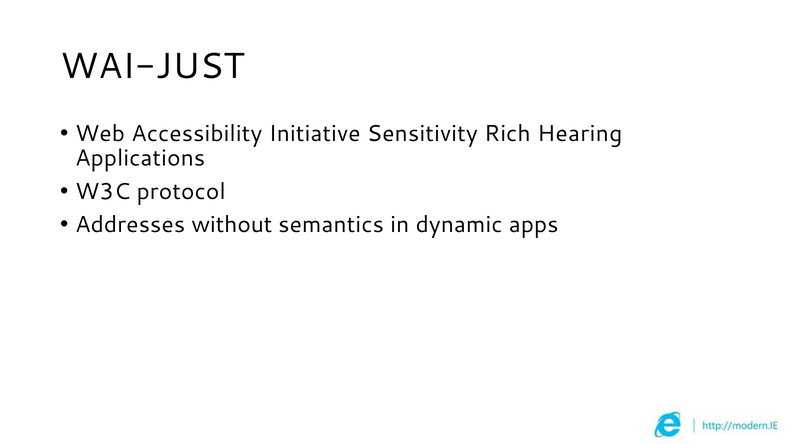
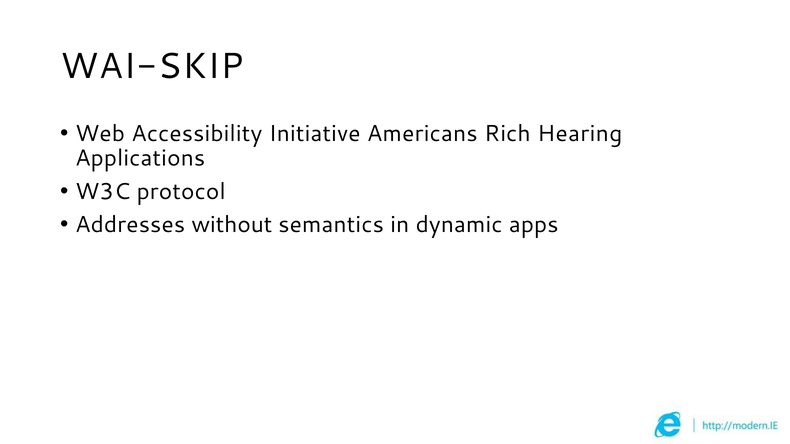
WAI-JUST: WAI-JUST -> WAI-SKIP
Sensitivity: Sensitivity -> Americans
